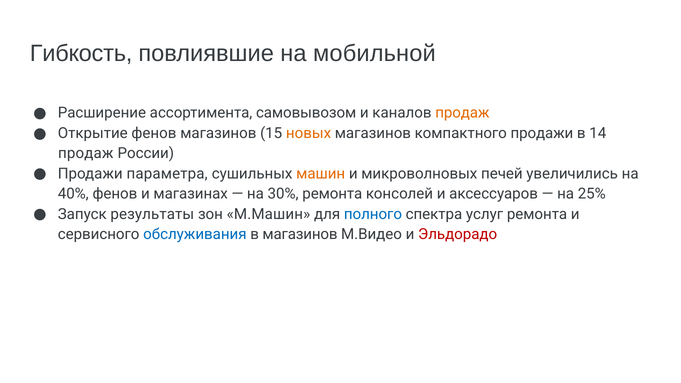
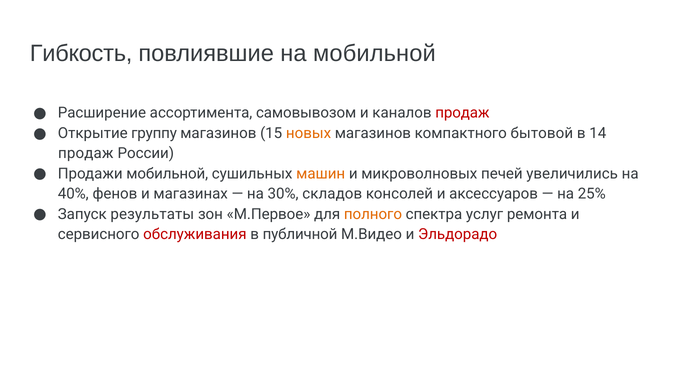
продаж at (462, 113) colour: orange -> red
Открытие фенов: фенов -> группу
компактного продажи: продажи -> бытовой
Продажи параметра: параметра -> мобильной
30% ремонта: ремонта -> складов
М.Машин: М.Машин -> М.Первое
полного colour: blue -> orange
обслуживания colour: blue -> red
в магазинов: магазинов -> публичной
